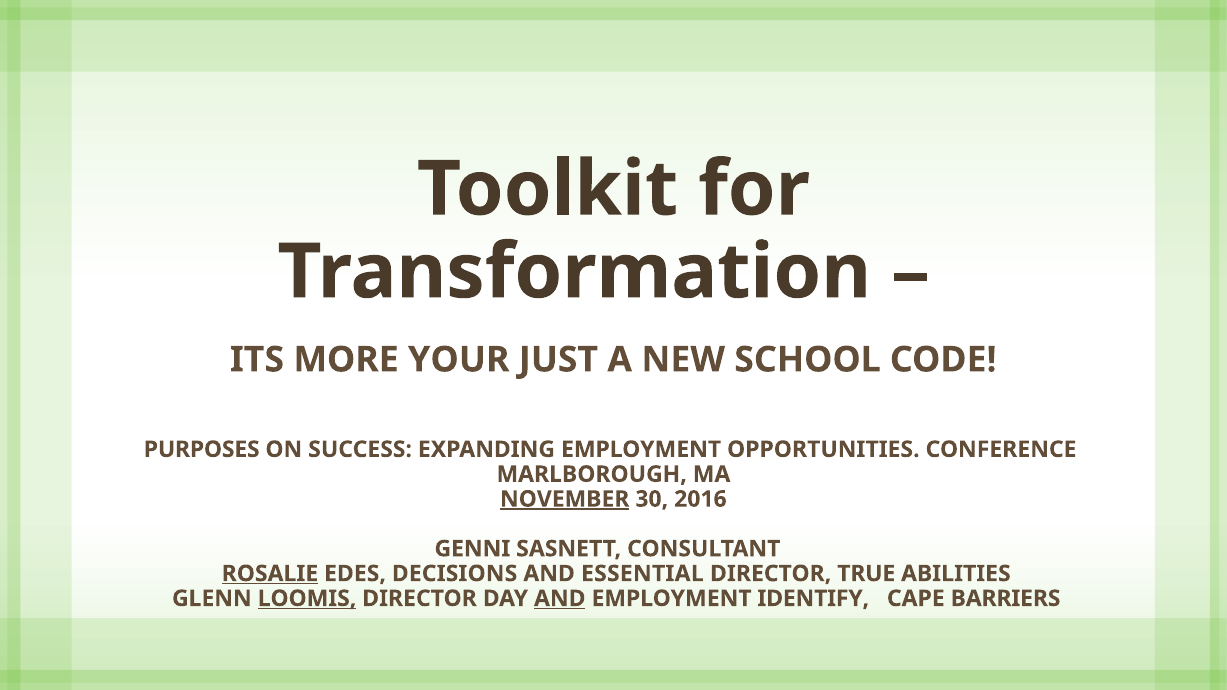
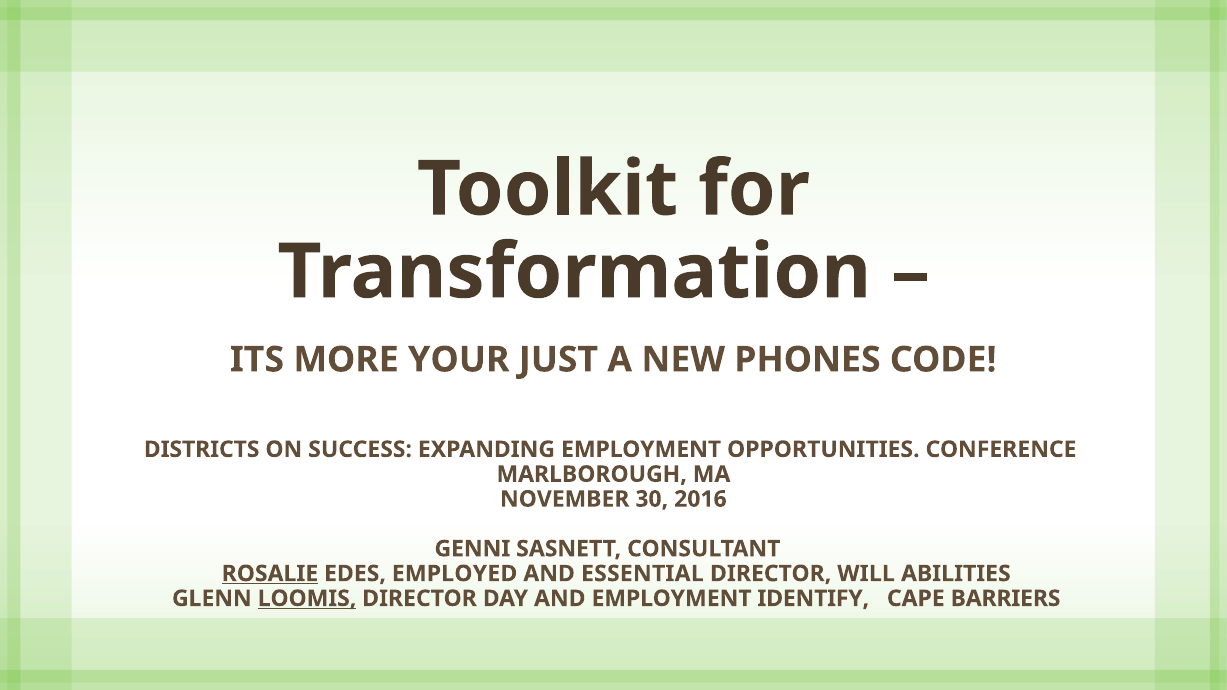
SCHOOL: SCHOOL -> PHONES
PURPOSES: PURPOSES -> DISTRICTS
NOVEMBER underline: present -> none
DECISIONS: DECISIONS -> EMPLOYED
TRUE: TRUE -> WILL
AND at (560, 599) underline: present -> none
